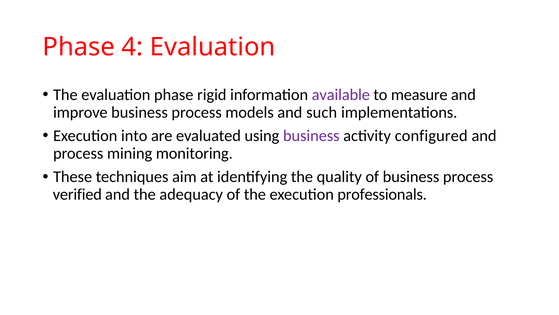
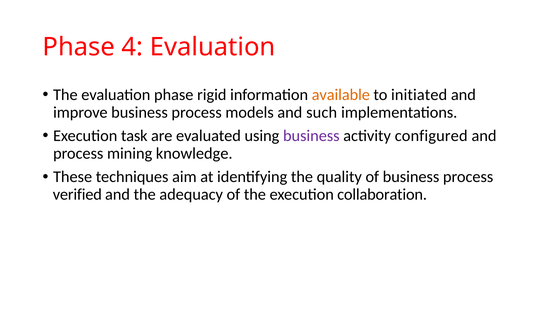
available colour: purple -> orange
measure: measure -> initiated
into: into -> task
monitoring: monitoring -> knowledge
professionals: professionals -> collaboration
